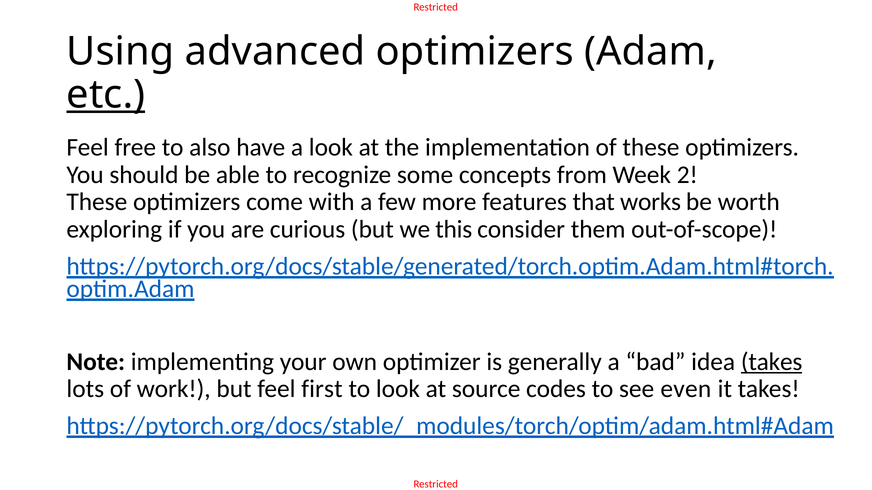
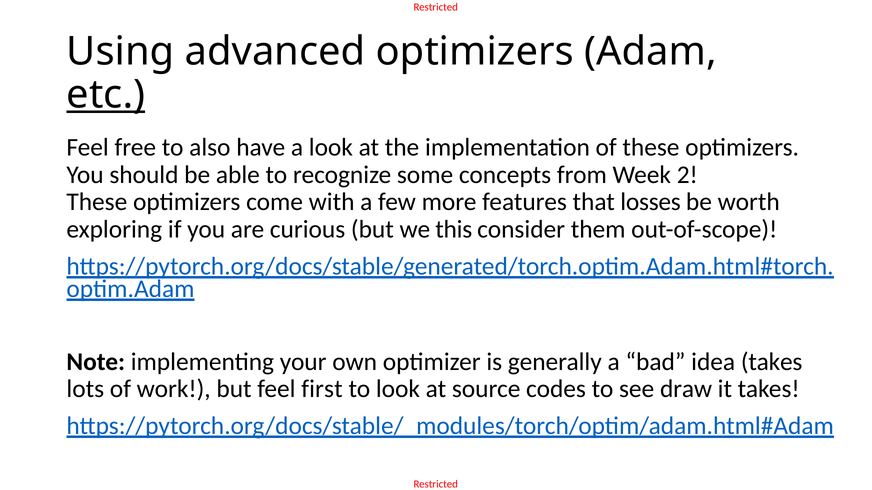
works: works -> losses
takes at (772, 362) underline: present -> none
even: even -> draw
